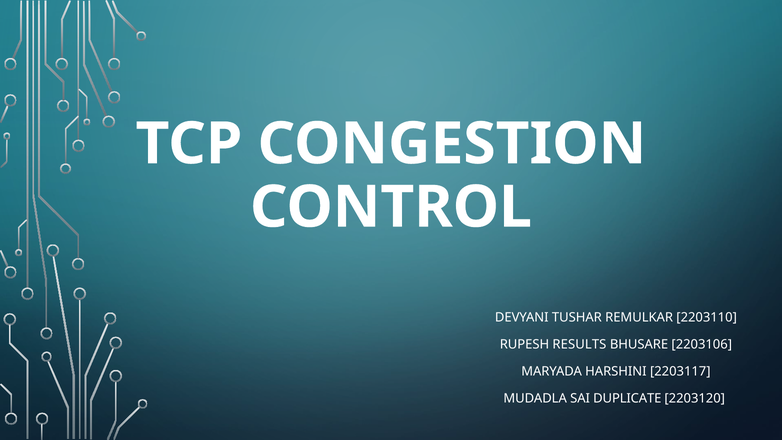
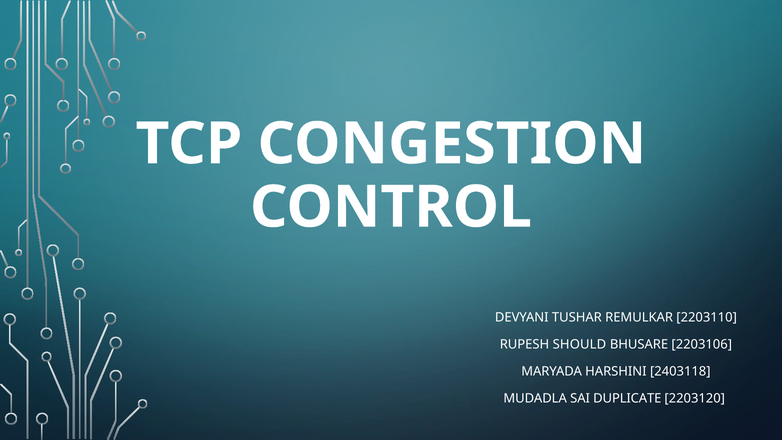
RESULTS: RESULTS -> SHOULD
2203117: 2203117 -> 2403118
